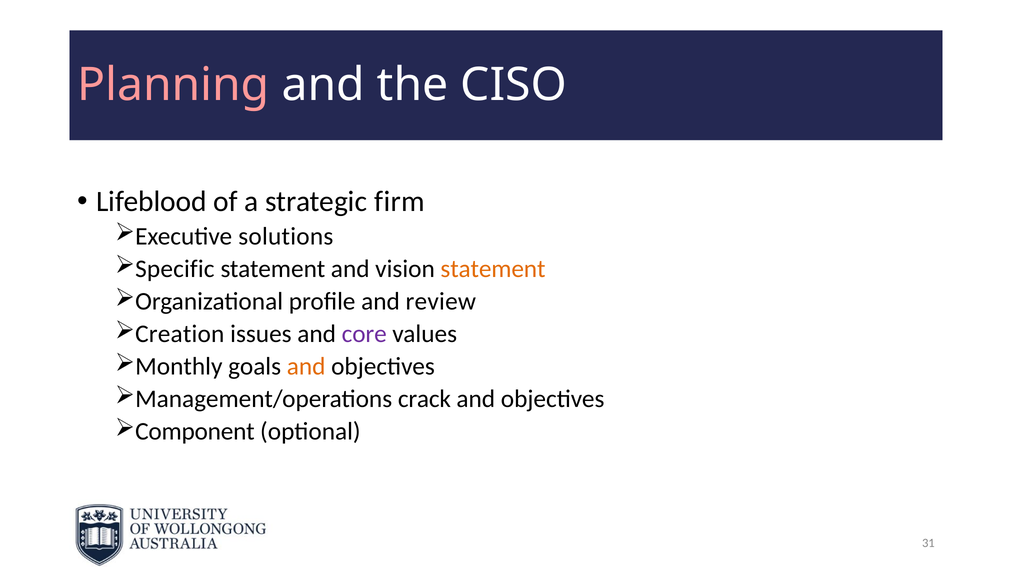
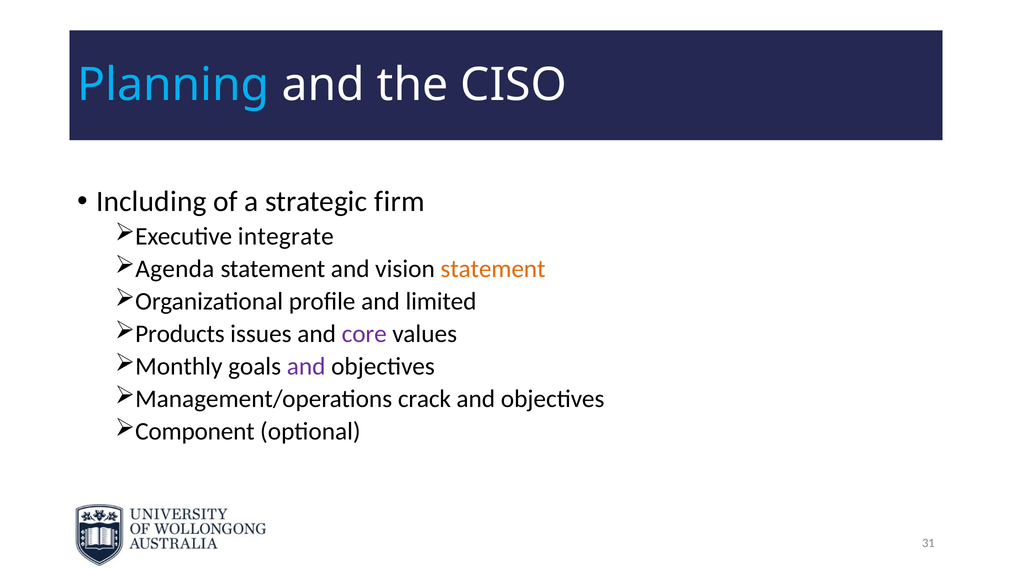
Planning colour: pink -> light blue
Lifeblood: Lifeblood -> Including
solutions: solutions -> integrate
Specific: Specific -> Agenda
review: review -> limited
Creation: Creation -> Products
and at (306, 367) colour: orange -> purple
